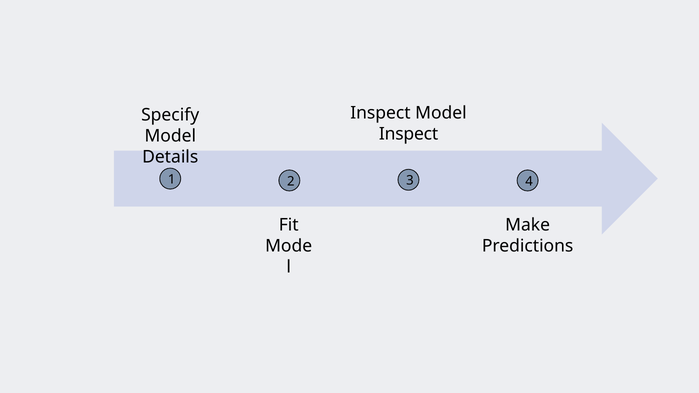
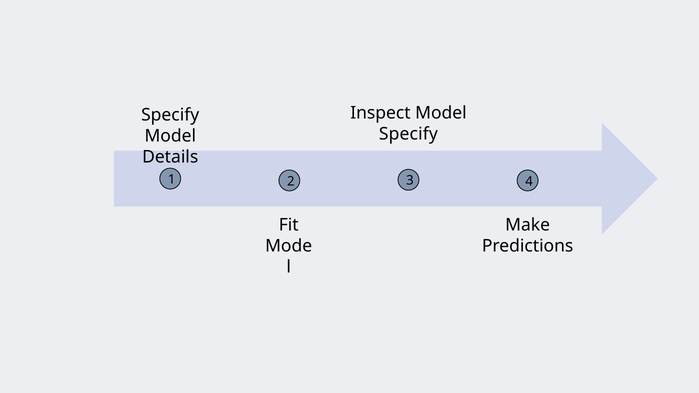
Inspect at (409, 134): Inspect -> Specify
